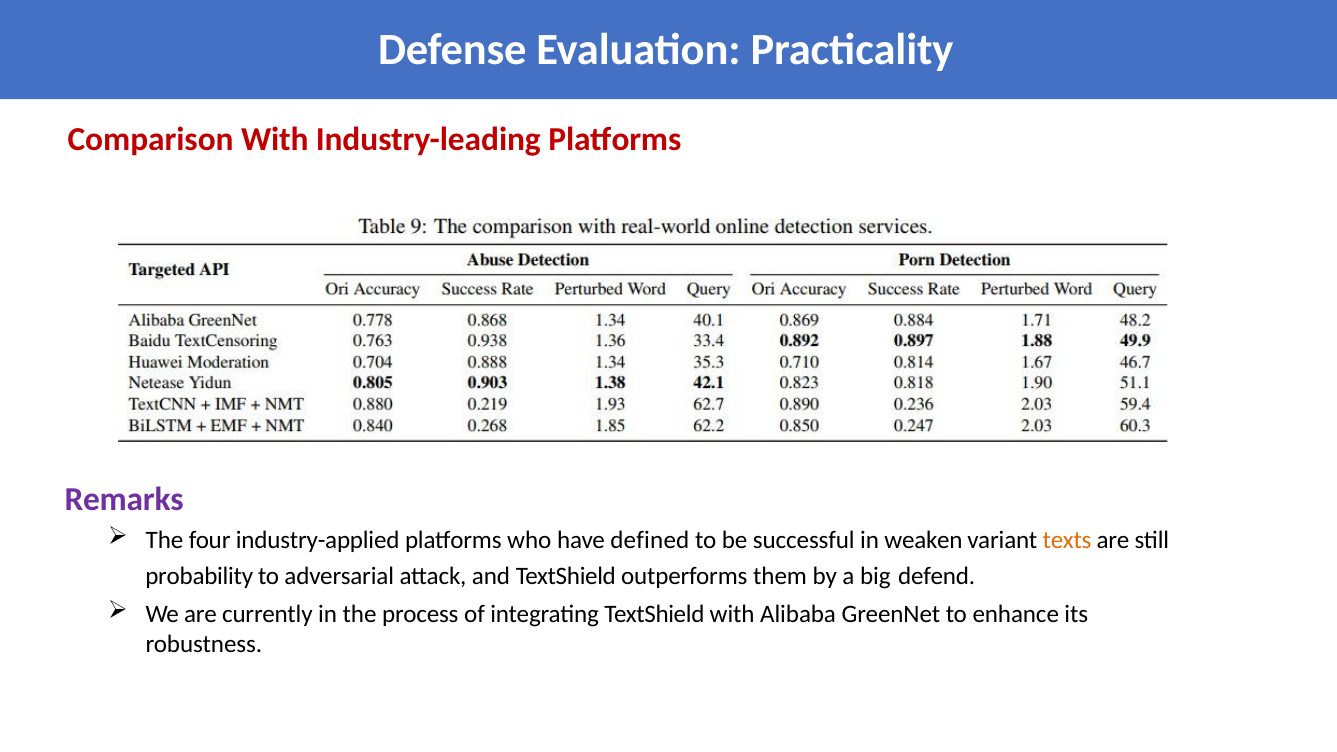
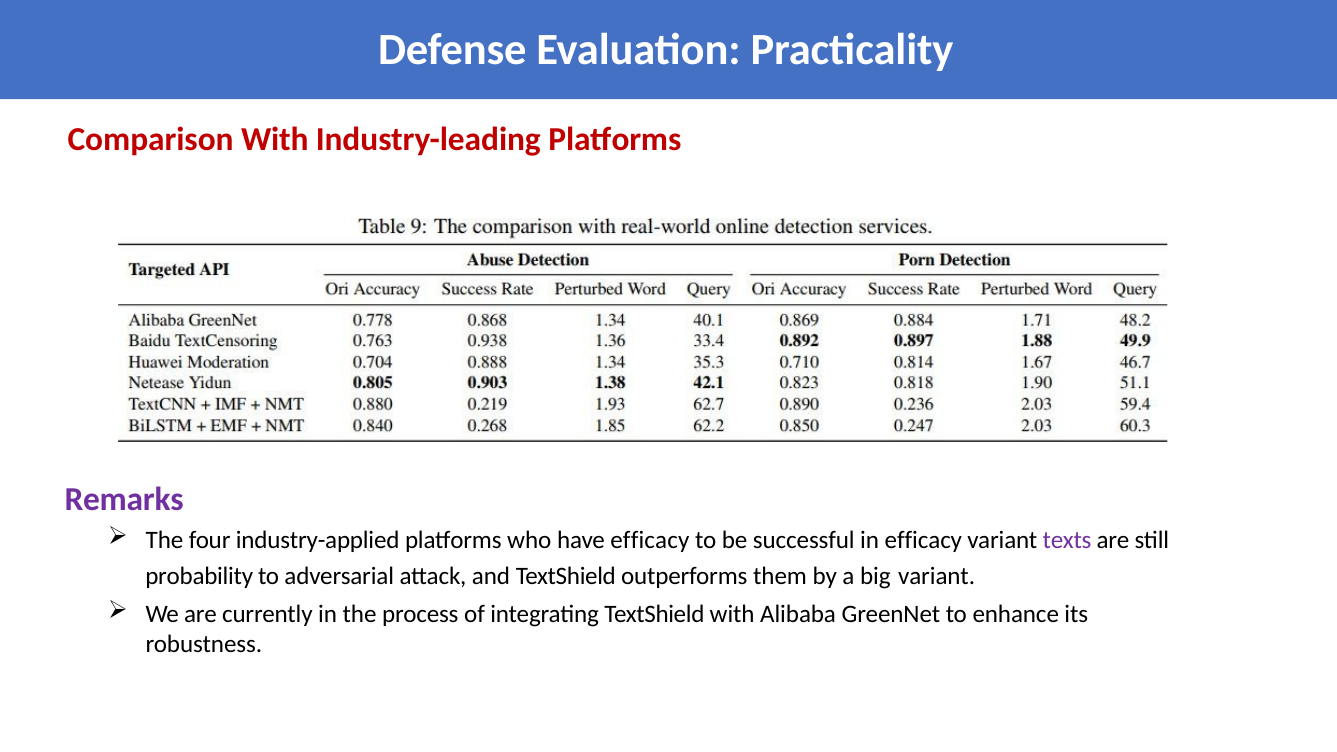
have defined: defined -> efficacy
in weaken: weaken -> efficacy
texts colour: orange -> purple
big defend: defend -> variant
